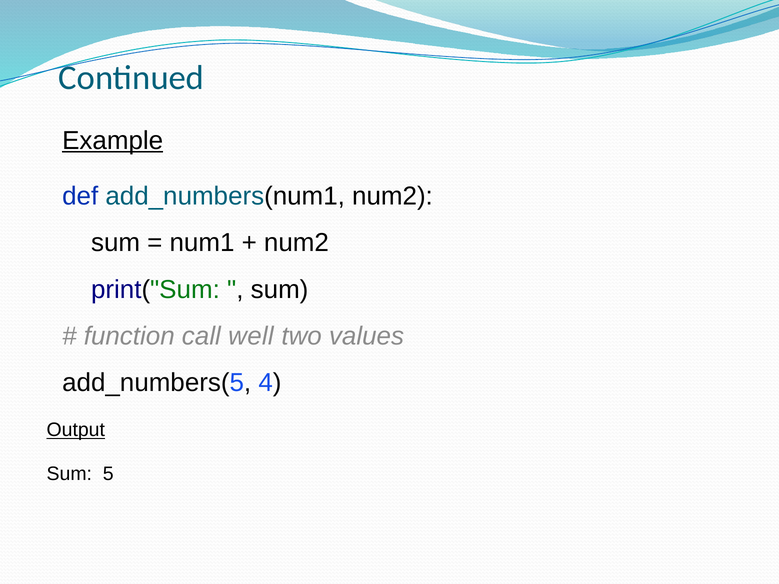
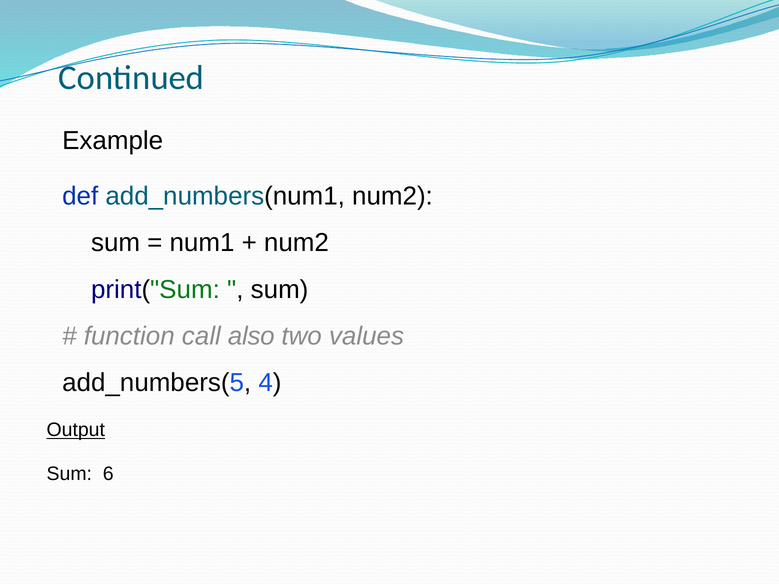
Example underline: present -> none
well: well -> also
5: 5 -> 6
